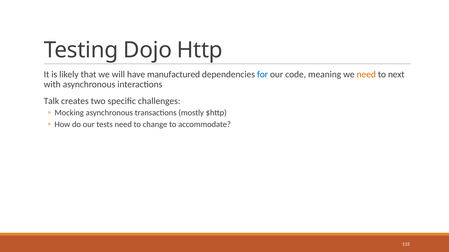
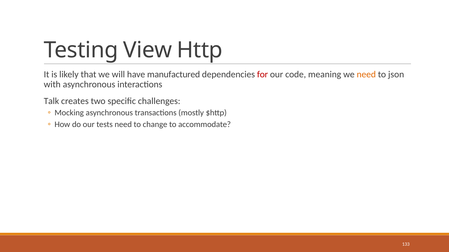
Dojo: Dojo -> View
for colour: blue -> red
next: next -> json
